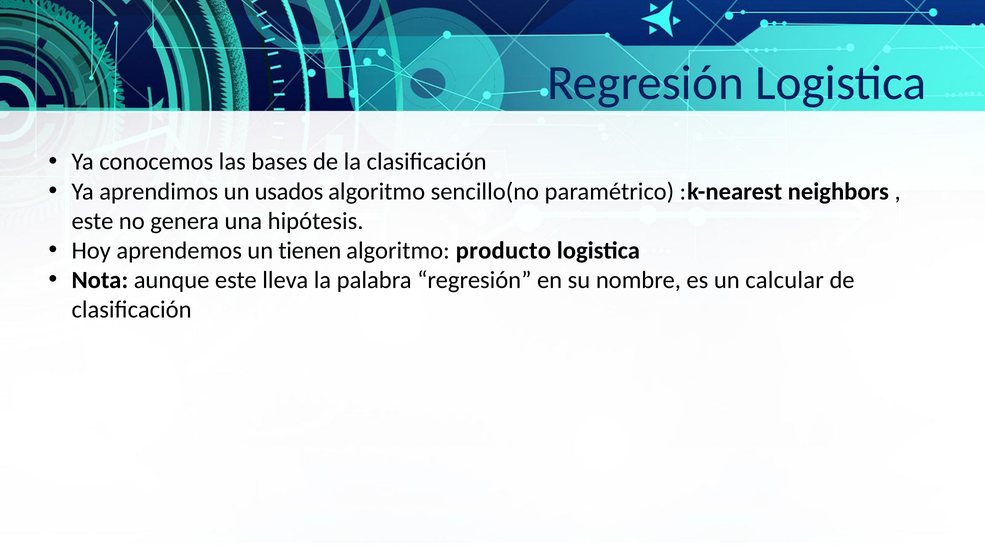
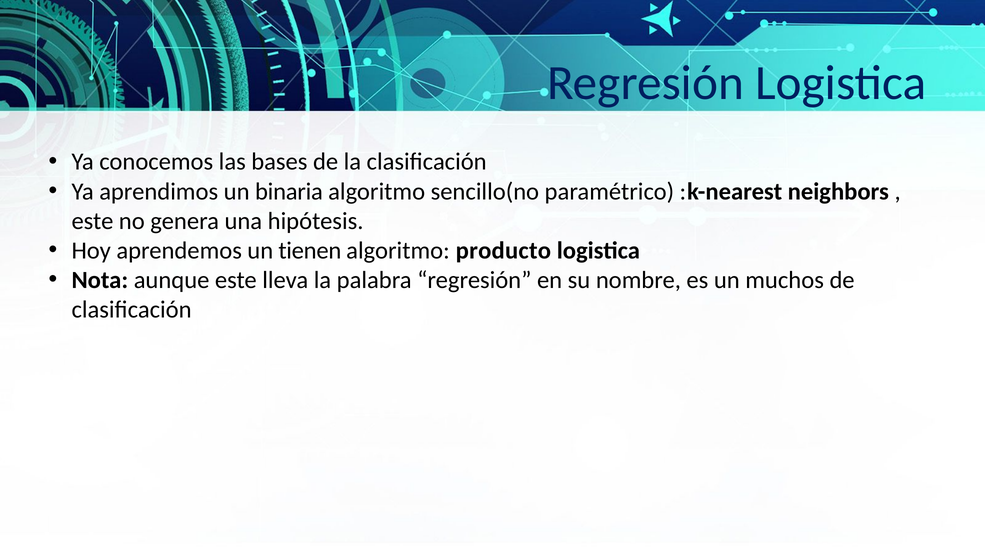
usados: usados -> binaria
calcular: calcular -> muchos
